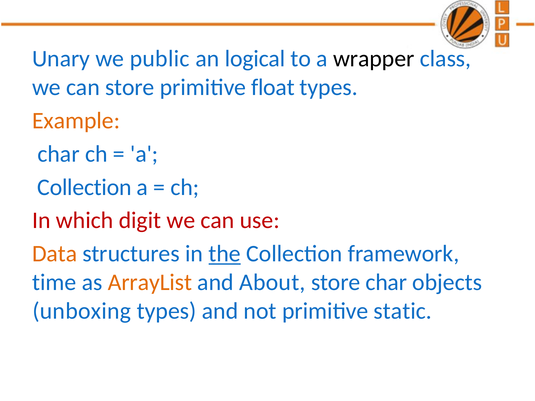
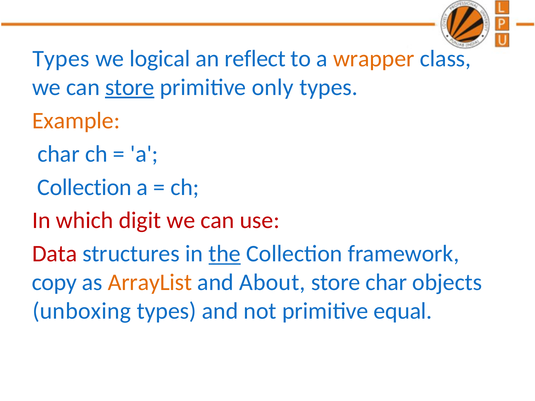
Unary at (61, 59): Unary -> Types
public: public -> logical
logical: logical -> reflect
wrapper colour: black -> orange
store at (130, 87) underline: none -> present
float: float -> only
Data colour: orange -> red
time: time -> copy
static: static -> equal
